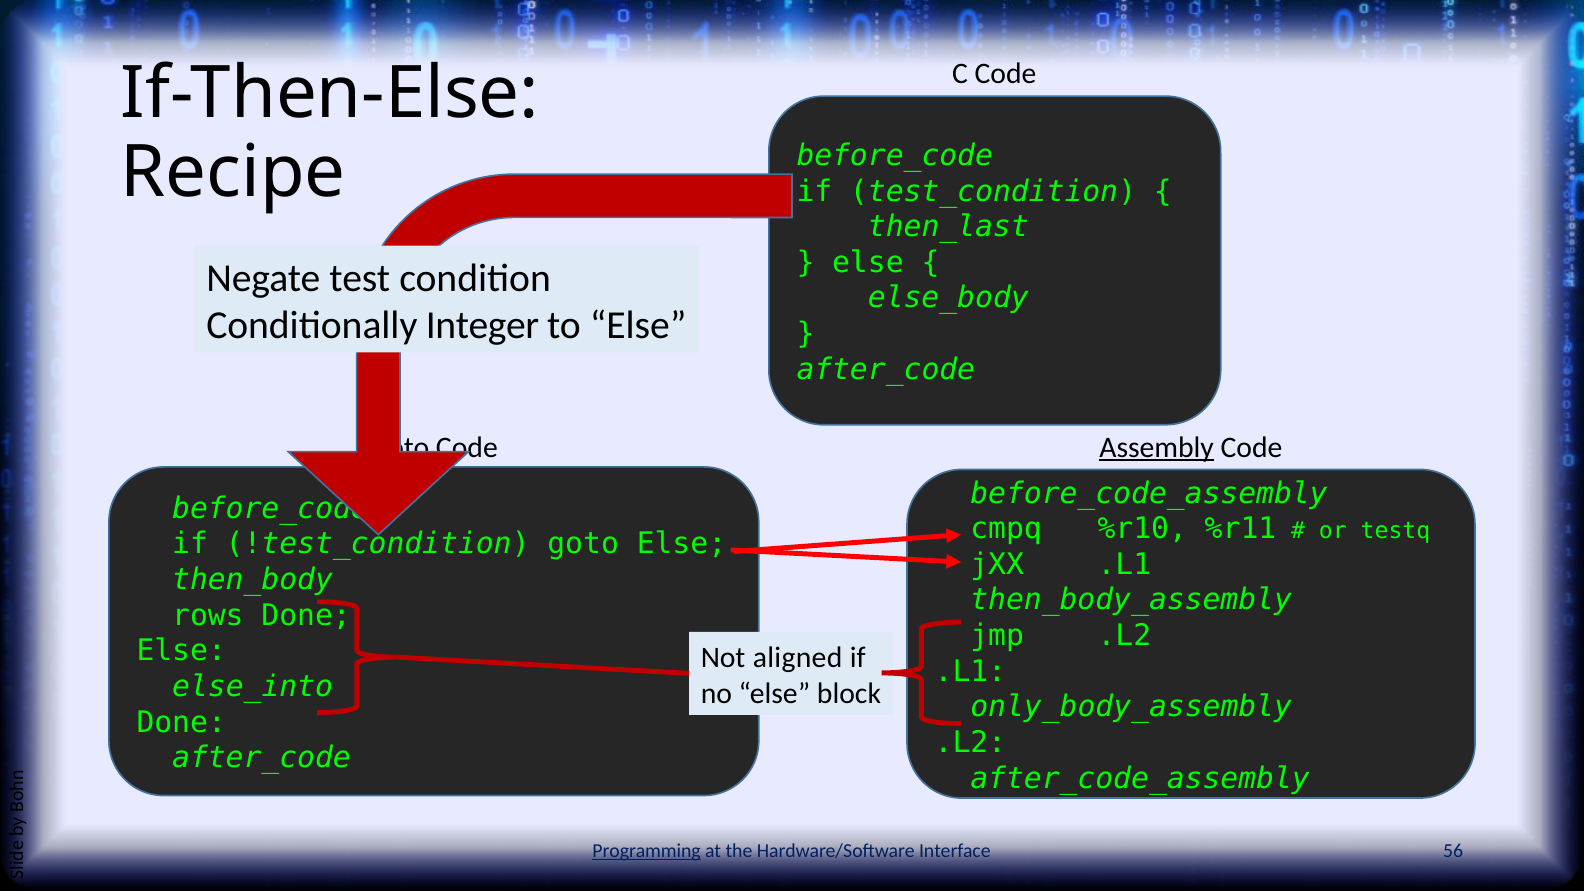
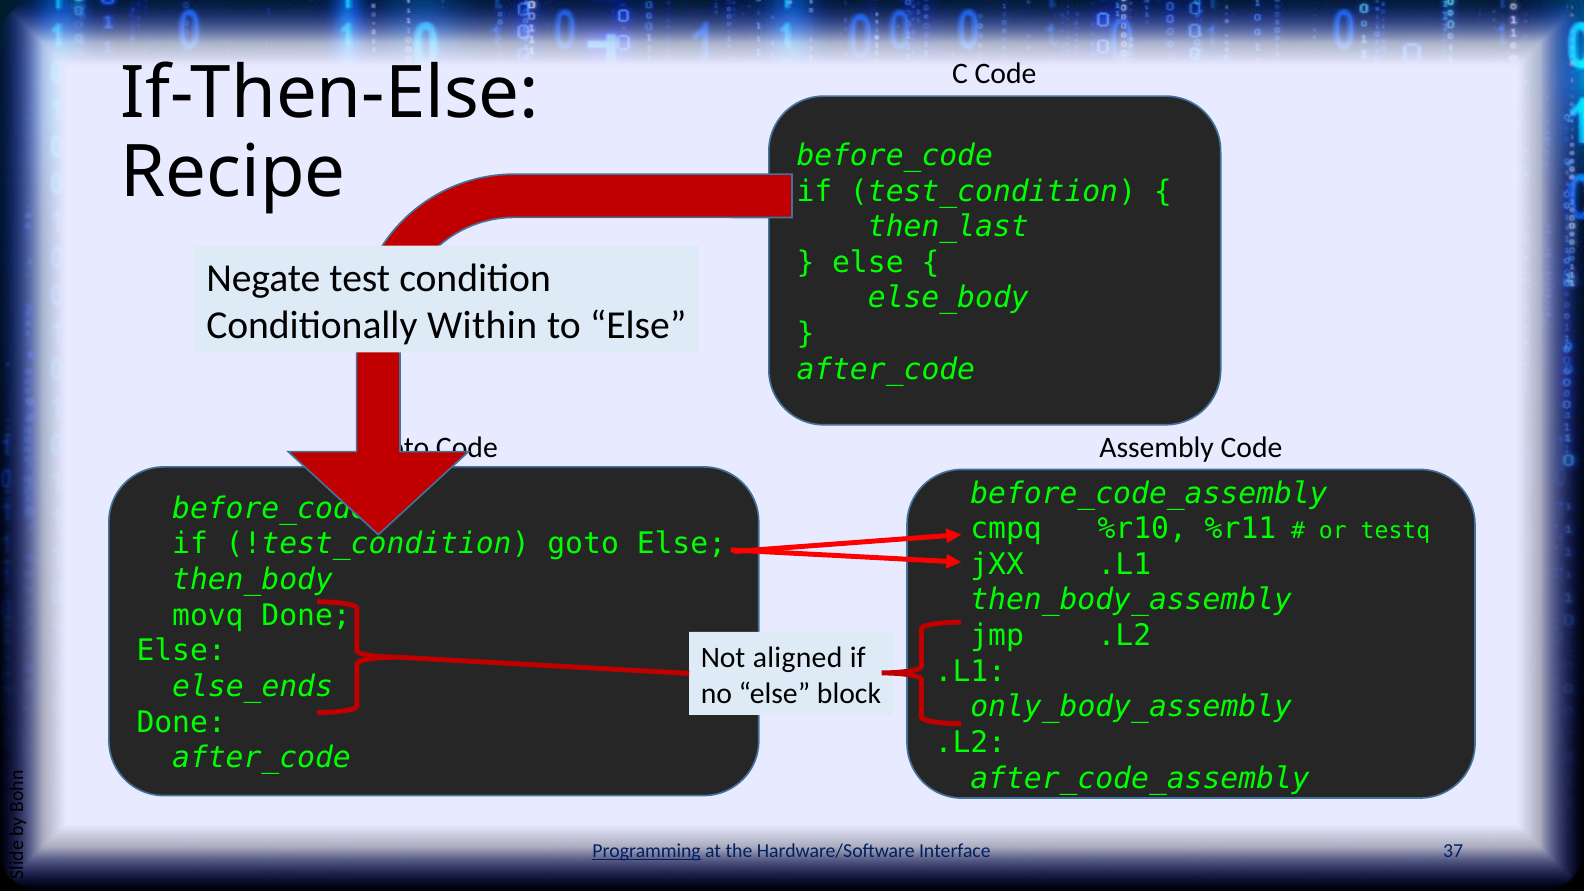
Integer: Integer -> Within
Assembly underline: present -> none
rows: rows -> movq
else_into: else_into -> else_ends
56: 56 -> 37
